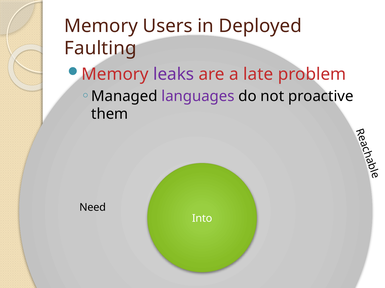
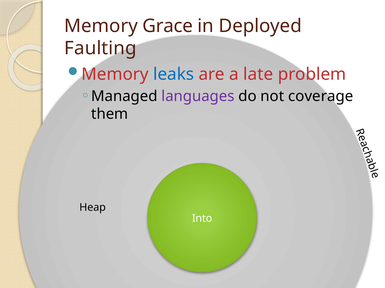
Users: Users -> Grace
leaks colour: purple -> blue
proactive: proactive -> coverage
Need: Need -> Heap
